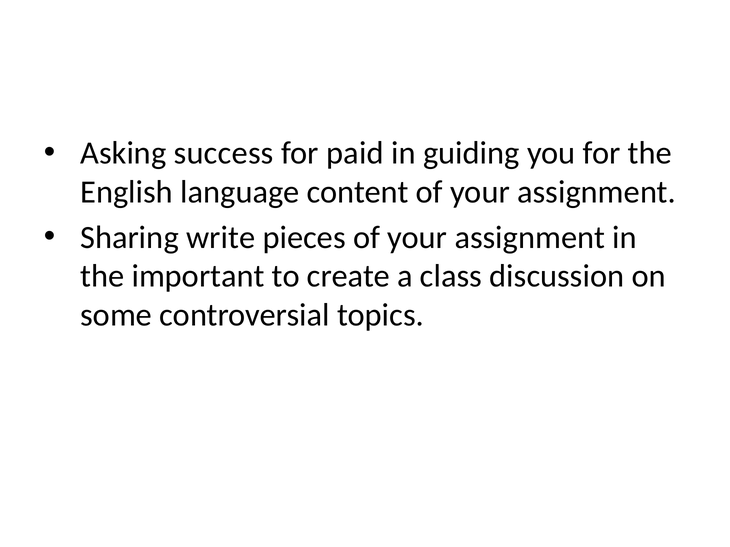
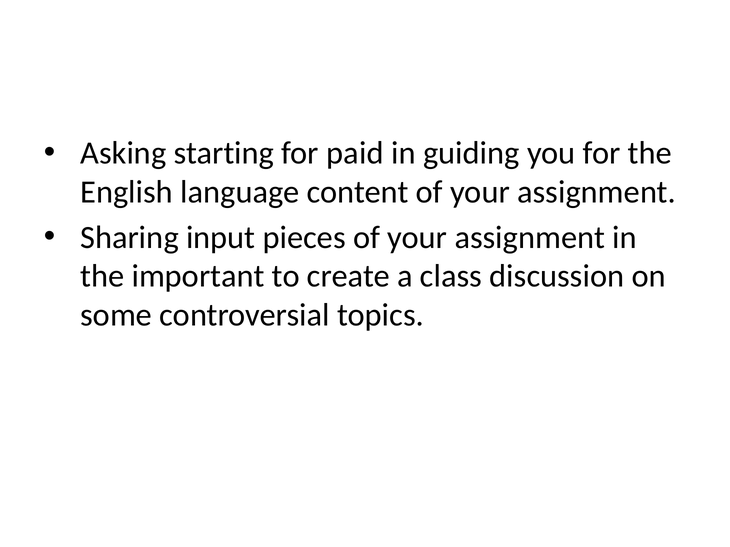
success: success -> starting
write: write -> input
